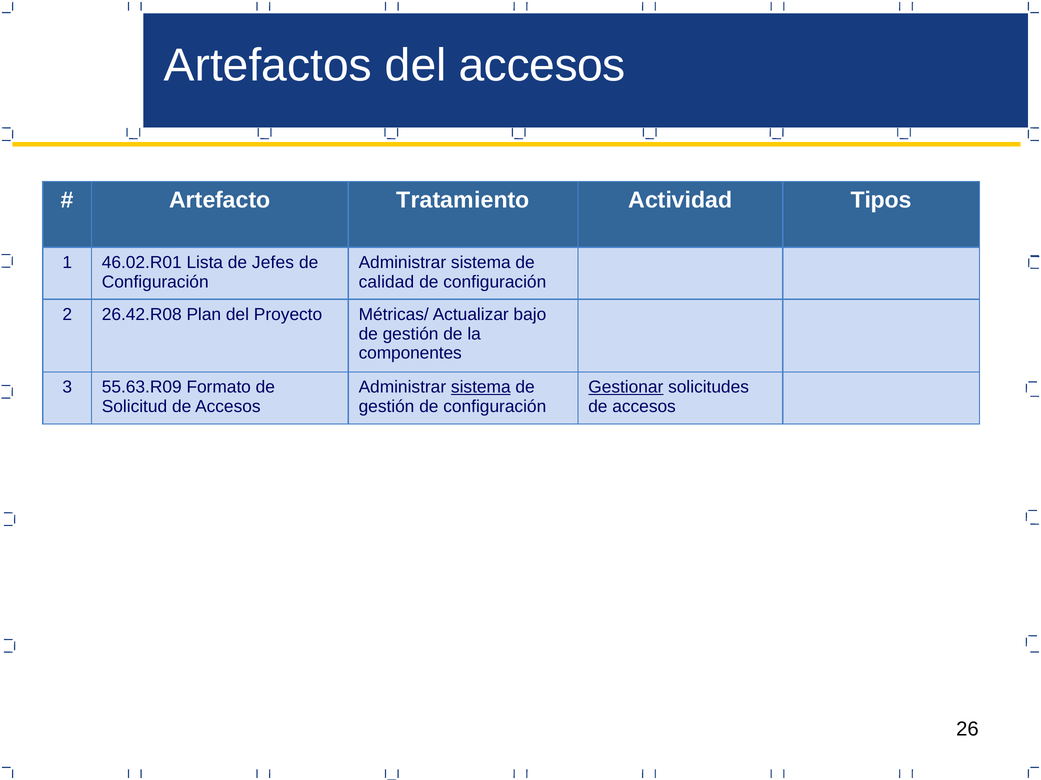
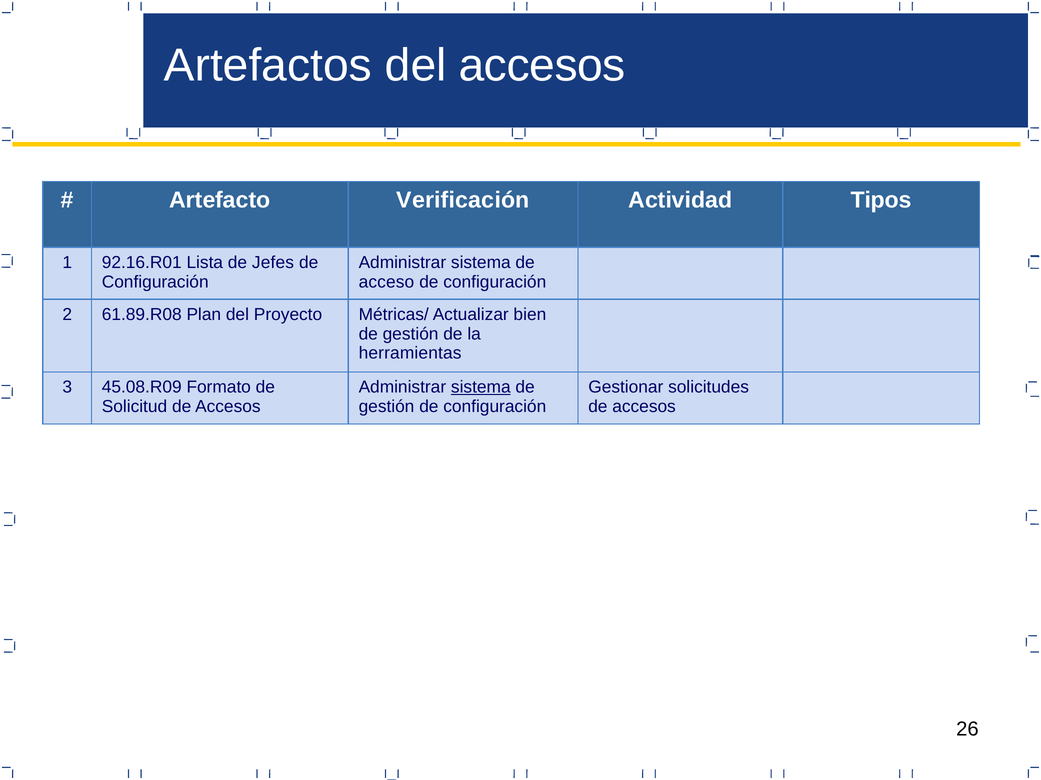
Tratamiento: Tratamiento -> Verificación
46.02.R01: 46.02.R01 -> 92.16.R01
calidad: calidad -> acceso
26.42.R08: 26.42.R08 -> 61.89.R08
bajo: bajo -> bien
componentes: componentes -> herramientas
55.63.R09: 55.63.R09 -> 45.08.R09
Gestionar underline: present -> none
